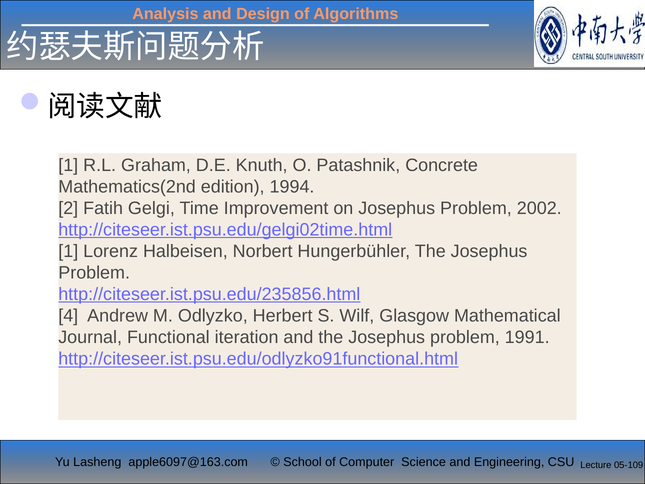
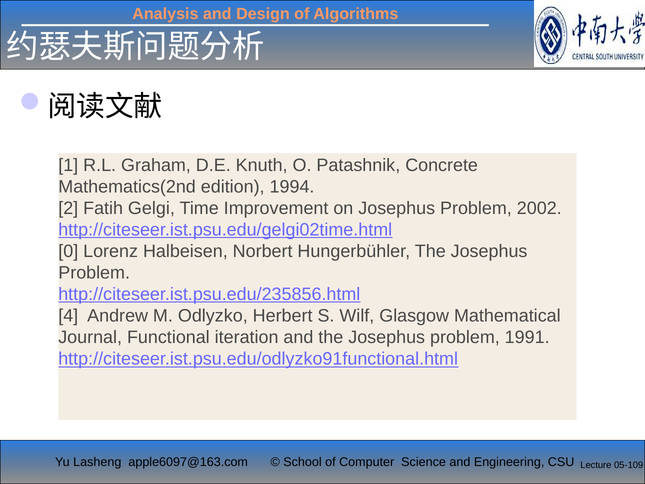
1 at (68, 251): 1 -> 0
